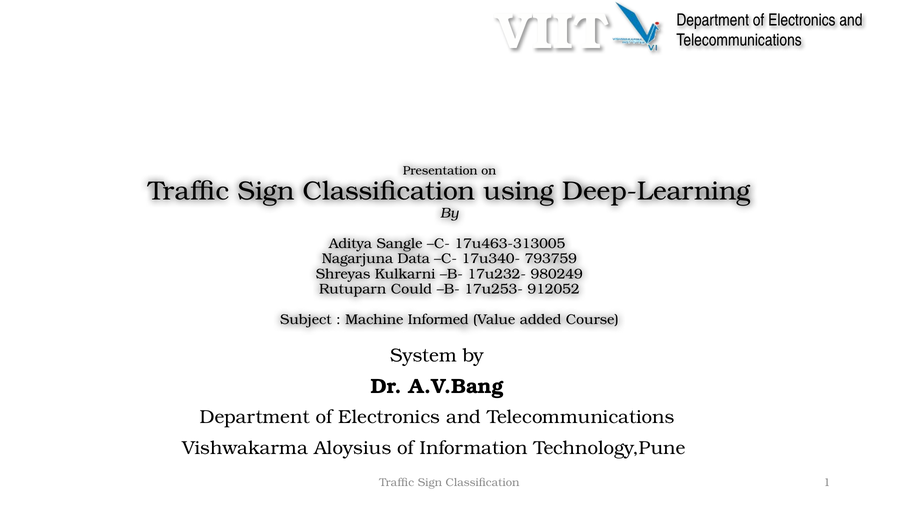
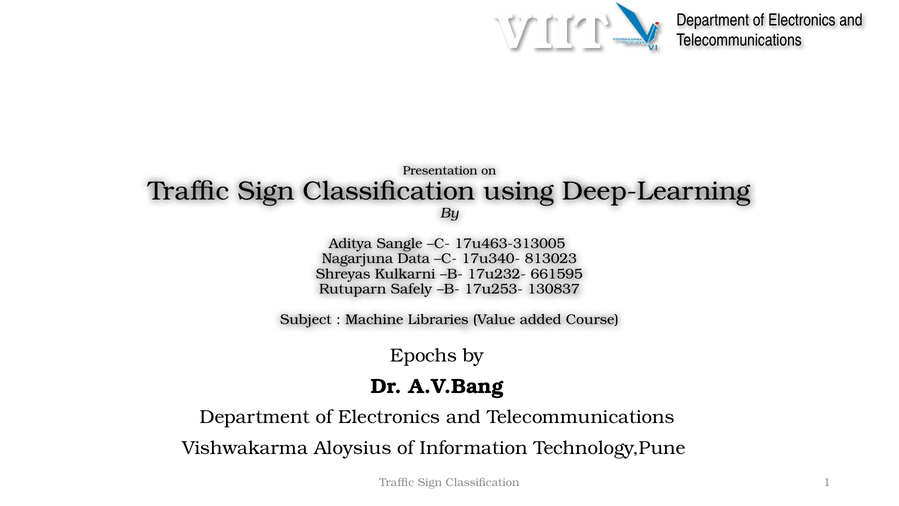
793759: 793759 -> 813023
980249: 980249 -> 661595
Could: Could -> Safely
912052: 912052 -> 130837
Informed: Informed -> Libraries
System: System -> Epochs
